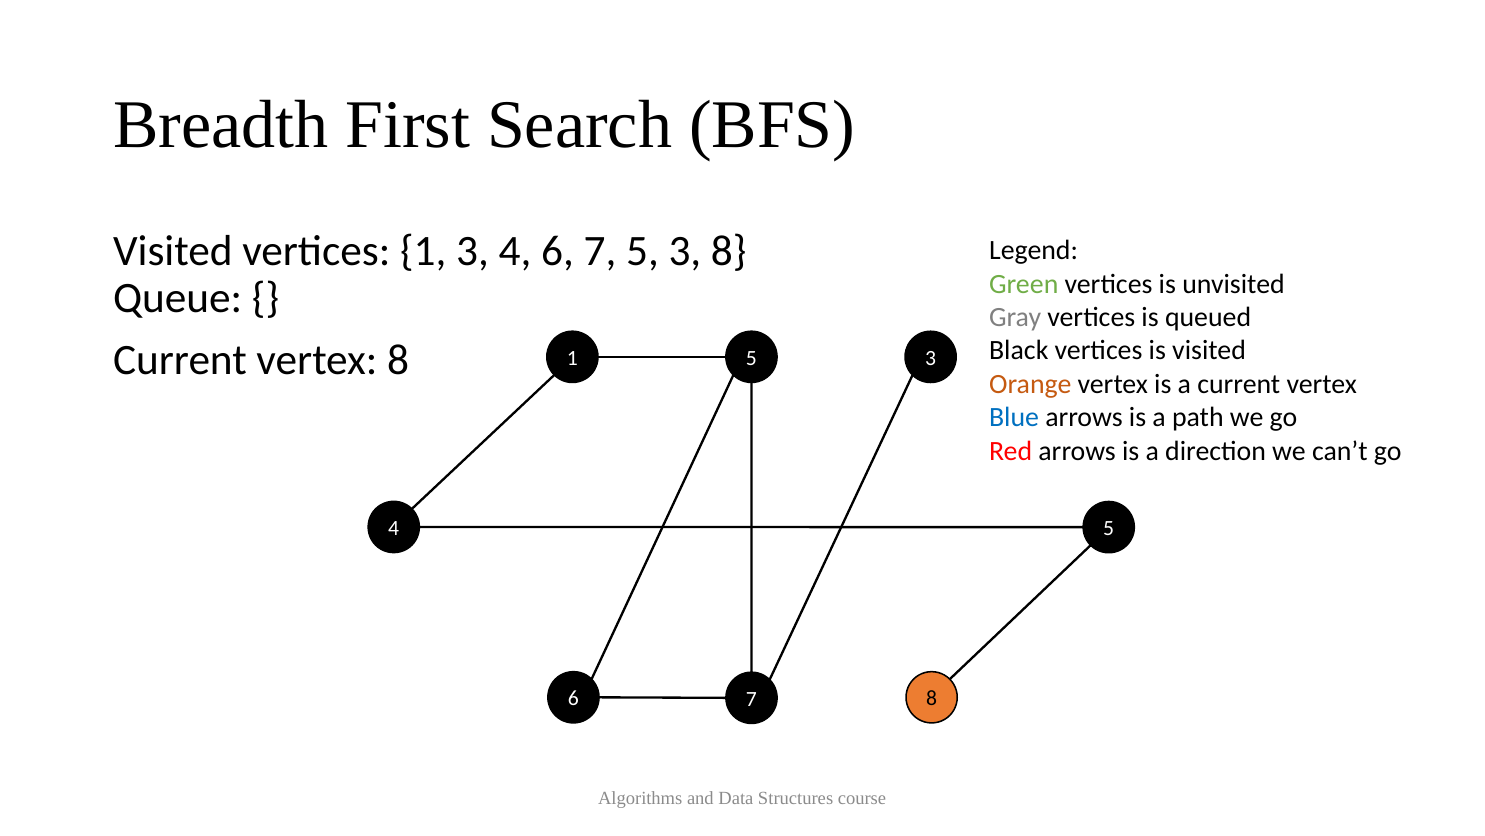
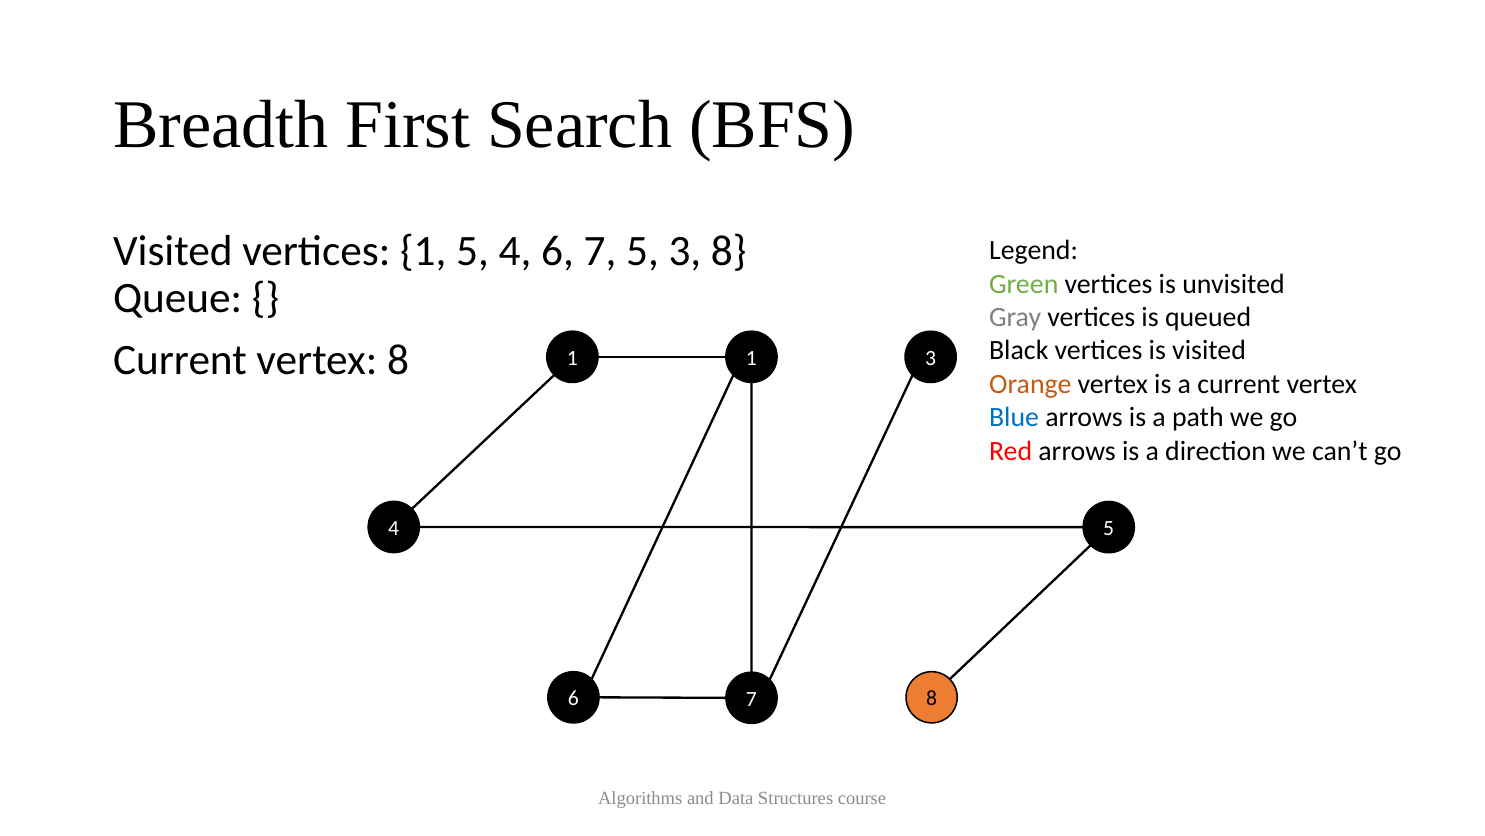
1 3: 3 -> 5
1 5: 5 -> 1
